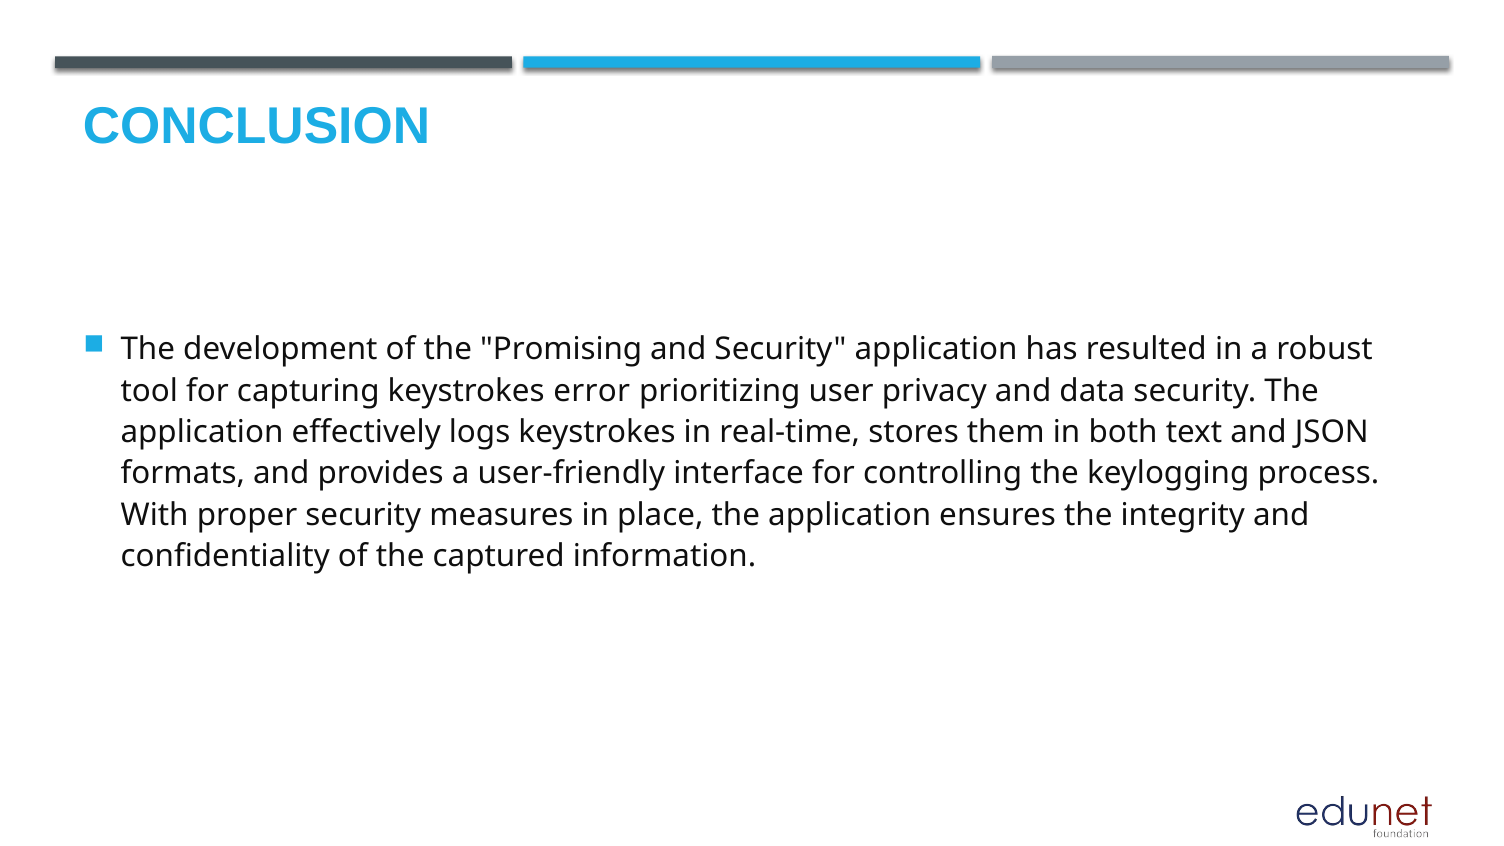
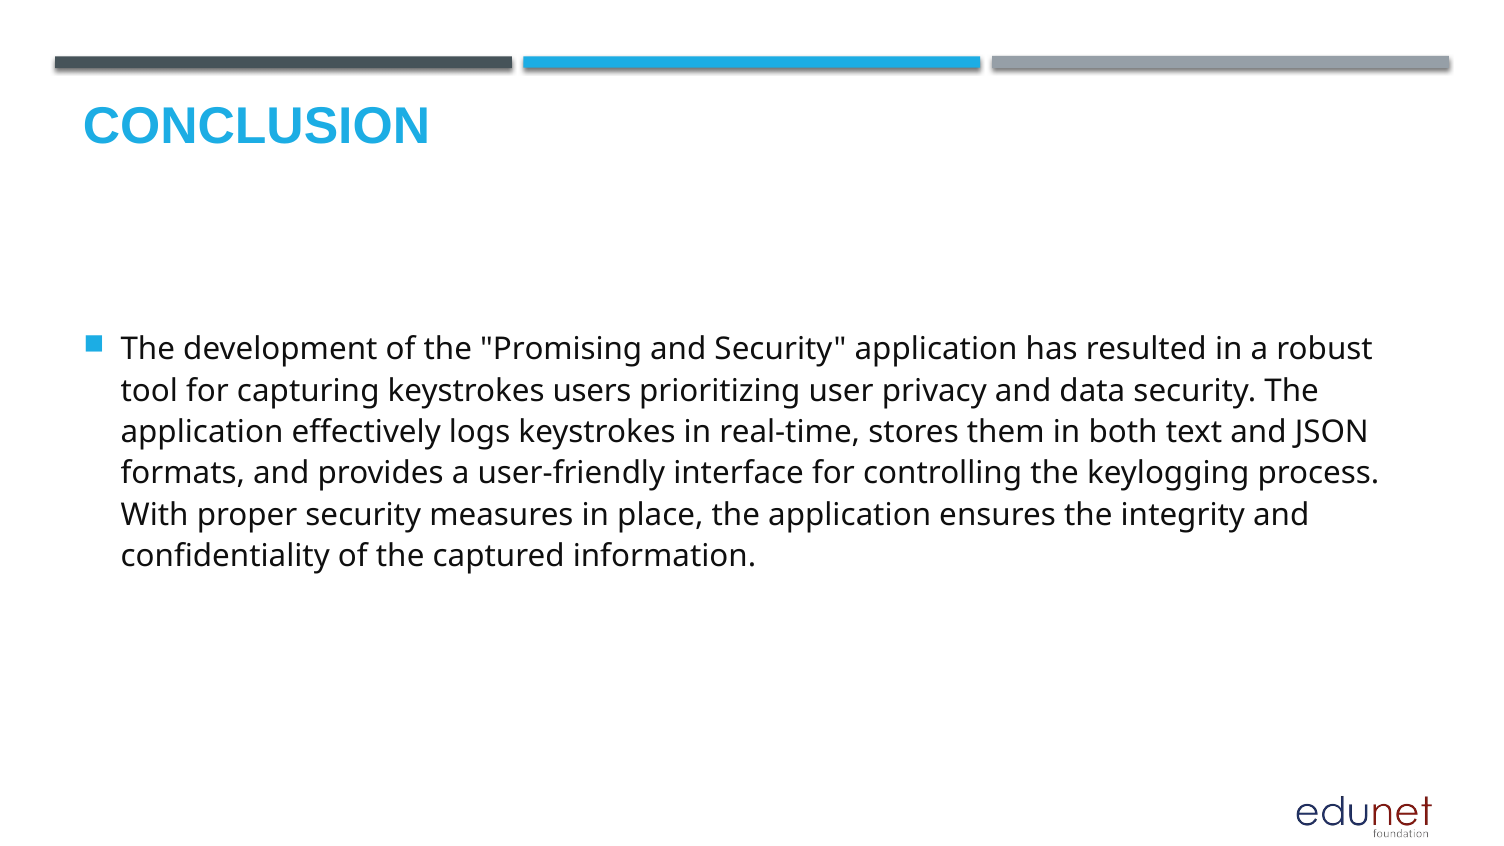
error: error -> users
